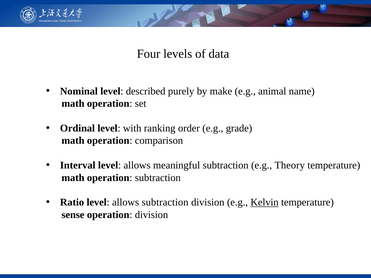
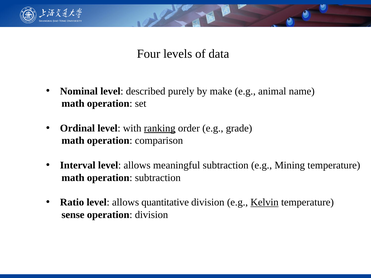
ranking underline: none -> present
Theory: Theory -> Mining
allows subtraction: subtraction -> quantitative
